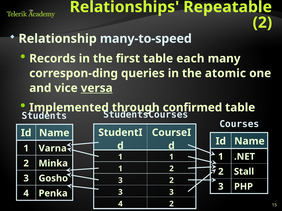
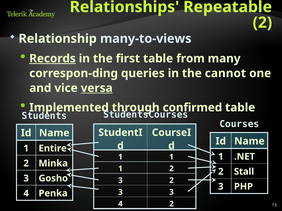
many-to-speed: many-to-speed -> many-to-views
Records underline: none -> present
each: each -> from
atomic: atomic -> cannot
Varna: Varna -> Entire
